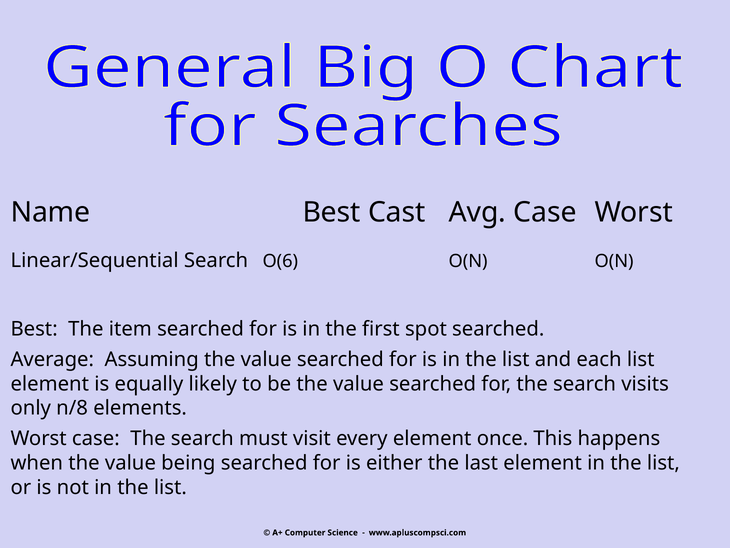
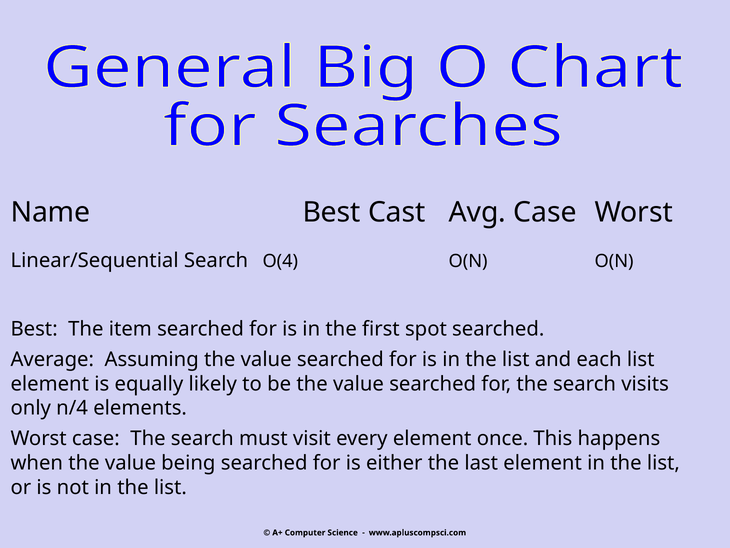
O(6: O(6 -> O(4
n/8: n/8 -> n/4
